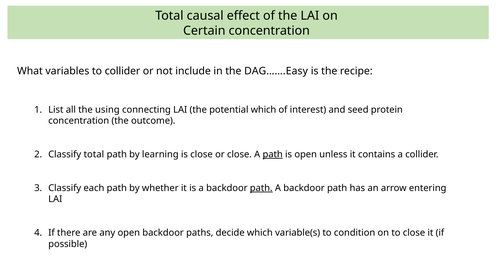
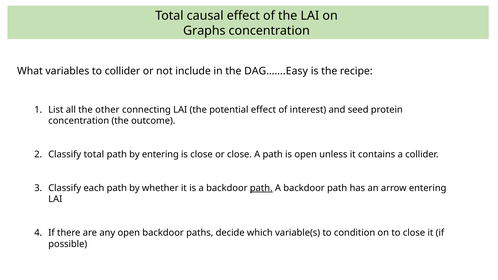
Certain: Certain -> Graphs
using: using -> other
potential which: which -> effect
by learning: learning -> entering
path at (273, 154) underline: present -> none
